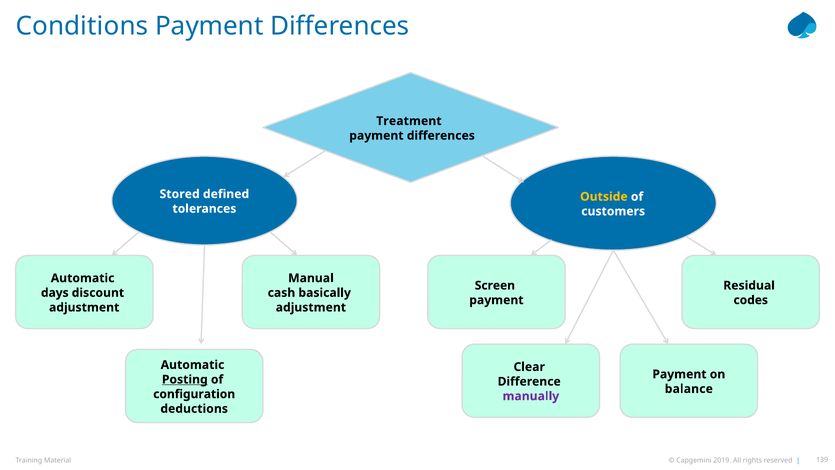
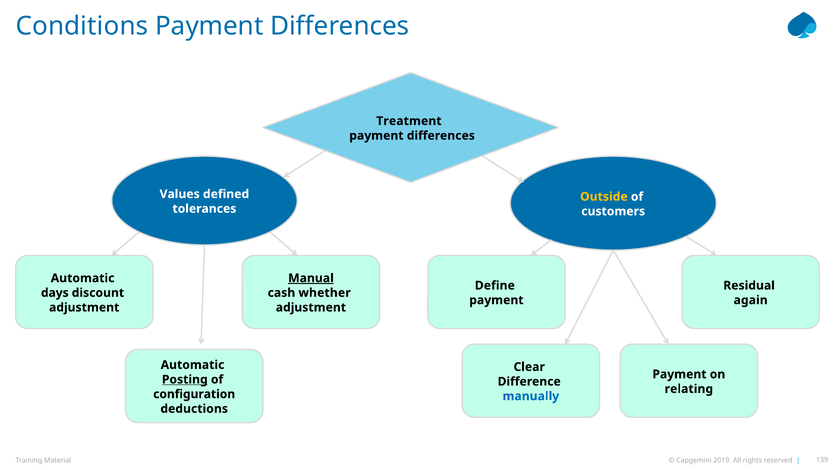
Stored: Stored -> Values
Manual underline: none -> present
Screen: Screen -> Define
basically: basically -> whether
codes: codes -> again
balance: balance -> relating
manually colour: purple -> blue
